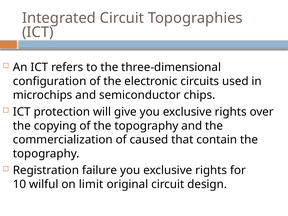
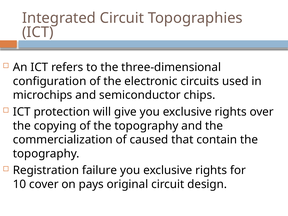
wilful: wilful -> cover
limit: limit -> pays
